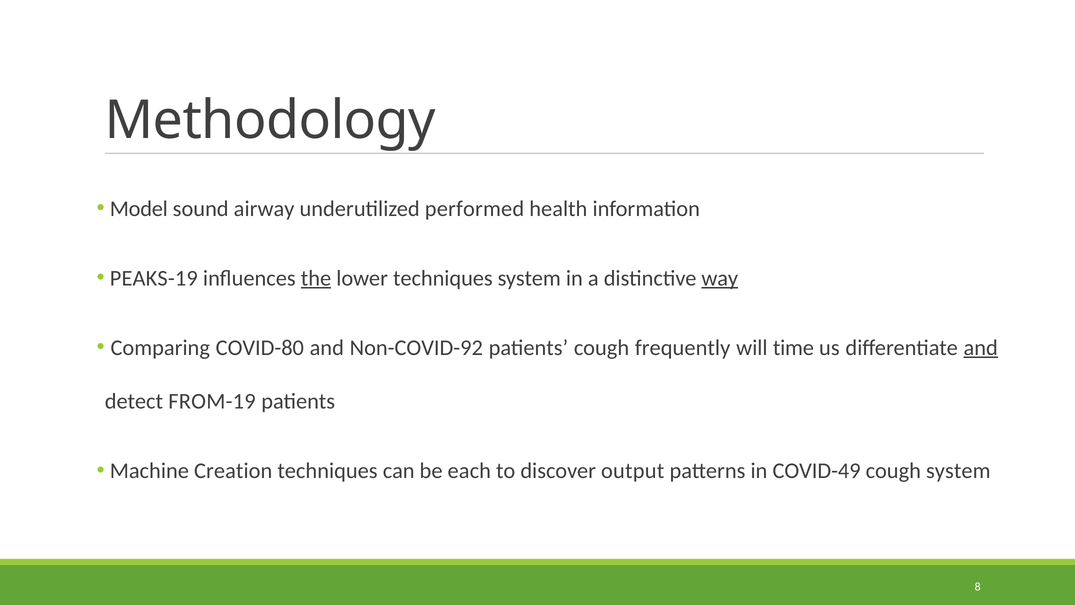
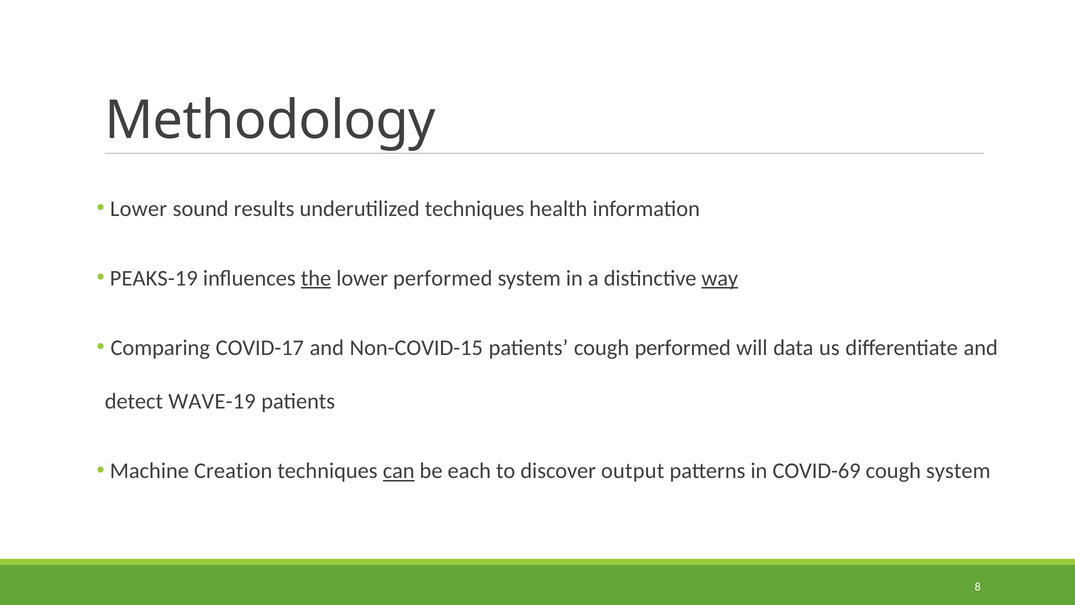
Model at (139, 209): Model -> Lower
airway: airway -> results
underutilized performed: performed -> techniques
lower techniques: techniques -> performed
COVID-80: COVID-80 -> COVID-17
Non-COVID-92: Non-COVID-92 -> Non-COVID-15
cough frequently: frequently -> performed
time: time -> data
and at (981, 348) underline: present -> none
FROM-19: FROM-19 -> WAVE-19
can underline: none -> present
COVID-49: COVID-49 -> COVID-69
